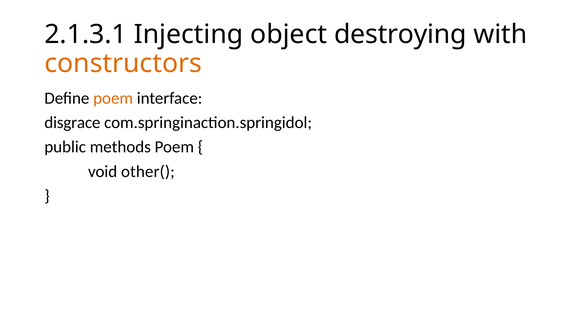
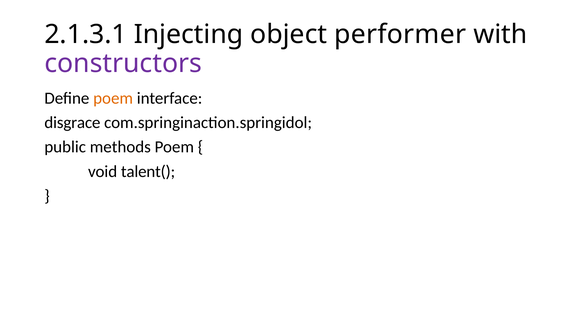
destroying: destroying -> performer
constructors colour: orange -> purple
other(: other( -> talent(
